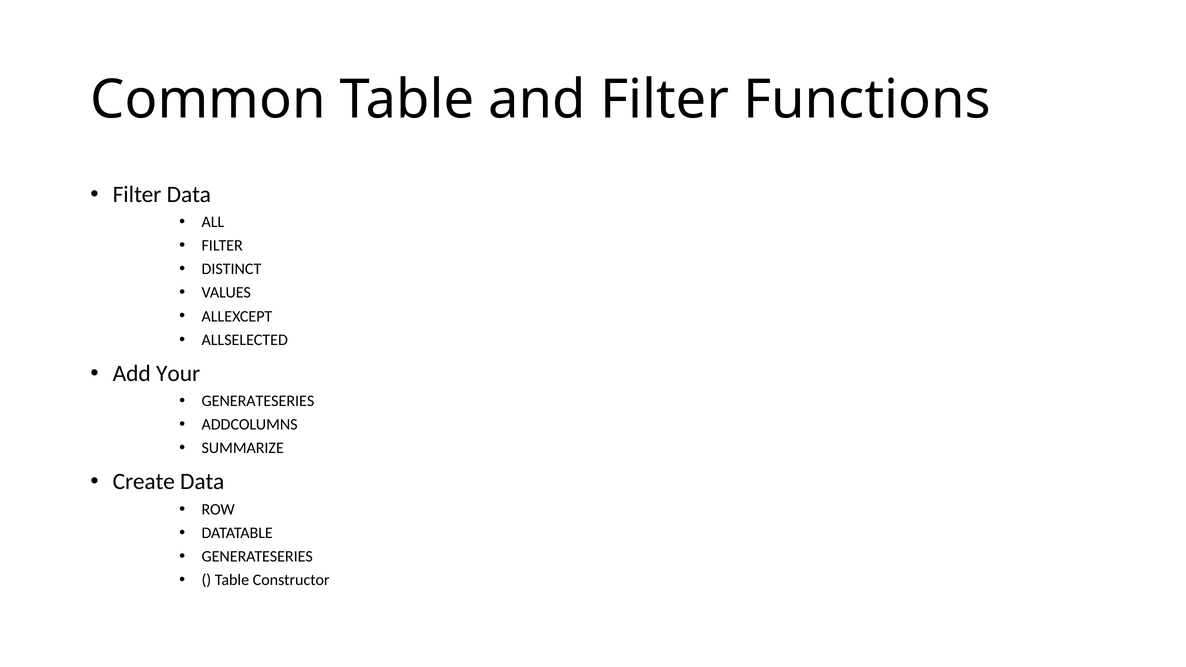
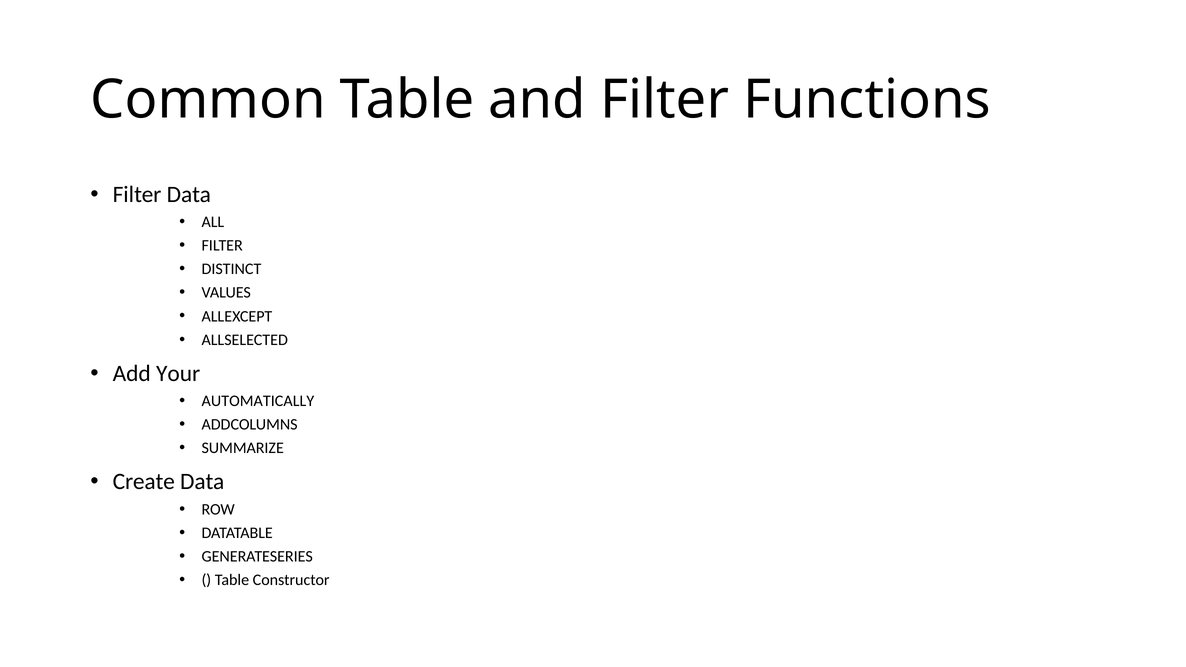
GENERATESERIES at (258, 401): GENERATESERIES -> AUTOMATICALLY
